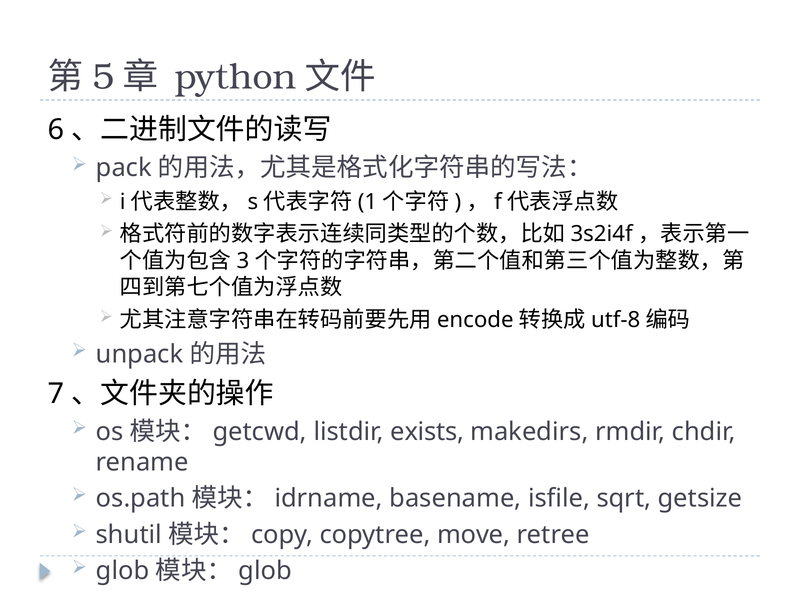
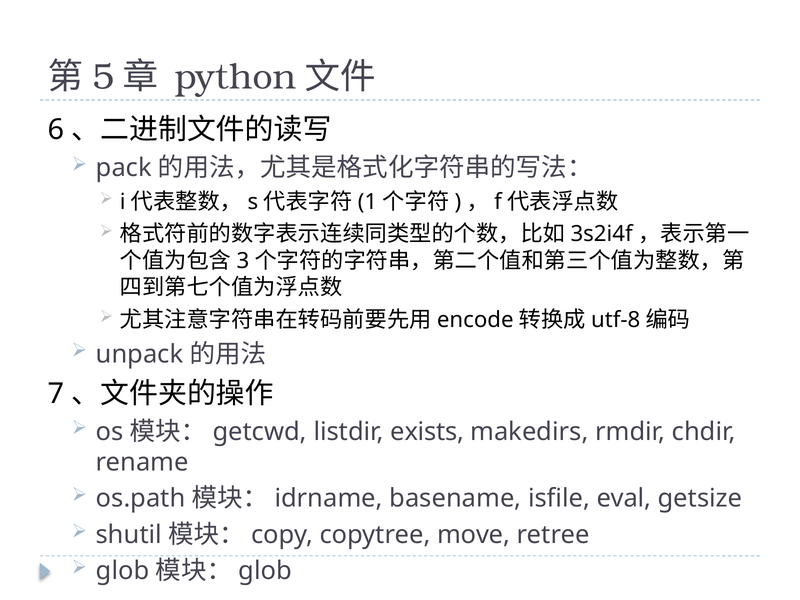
sqrt: sqrt -> eval
